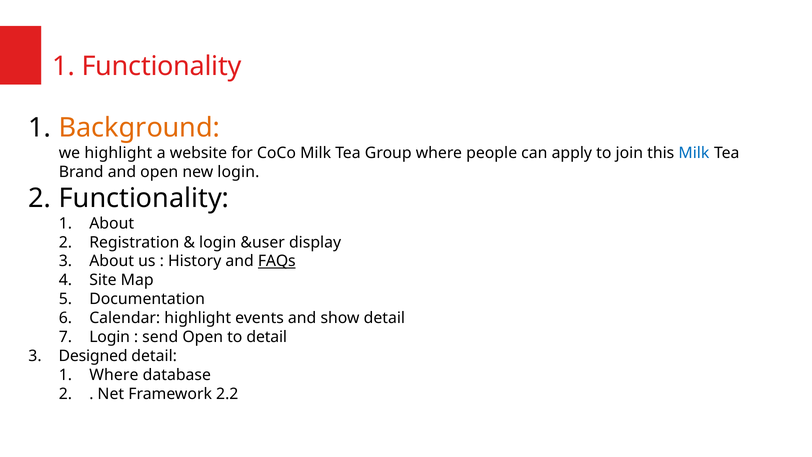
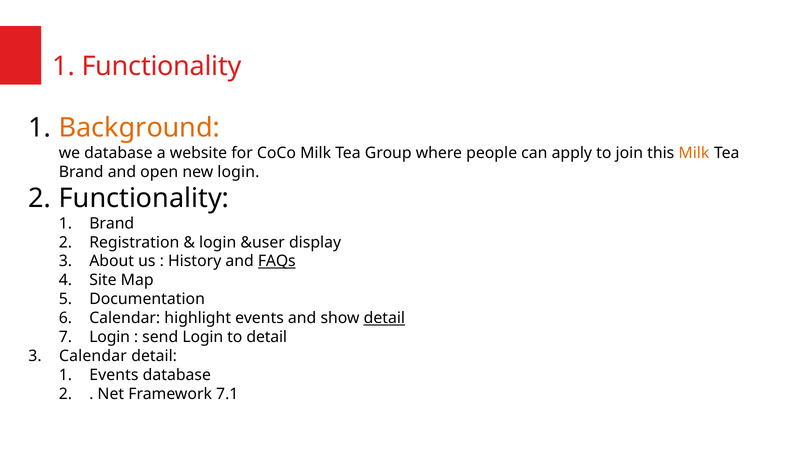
we highlight: highlight -> database
Milk at (694, 153) colour: blue -> orange
1 About: About -> Brand
detail at (384, 318) underline: none -> present
send Open: Open -> Login
Designed at (93, 356): Designed -> Calendar
1 Where: Where -> Events
2.2: 2.2 -> 7.1
